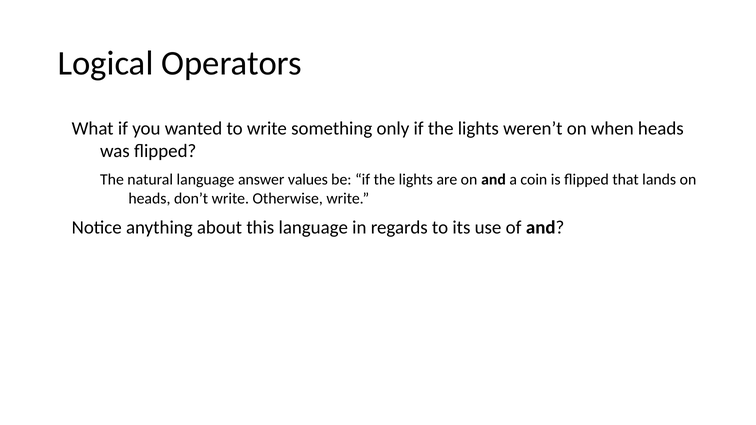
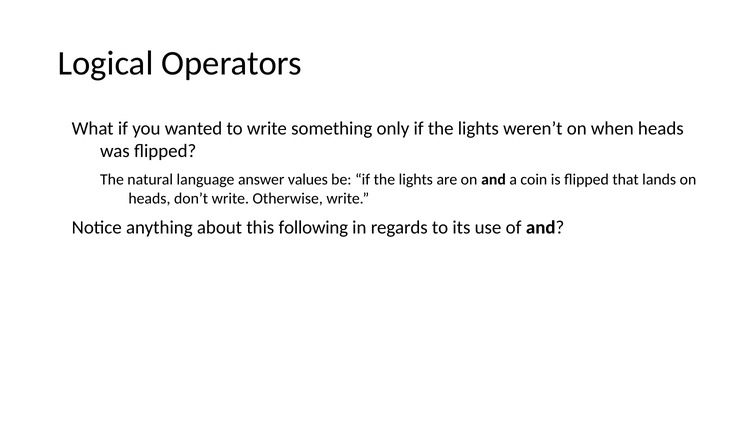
this language: language -> following
